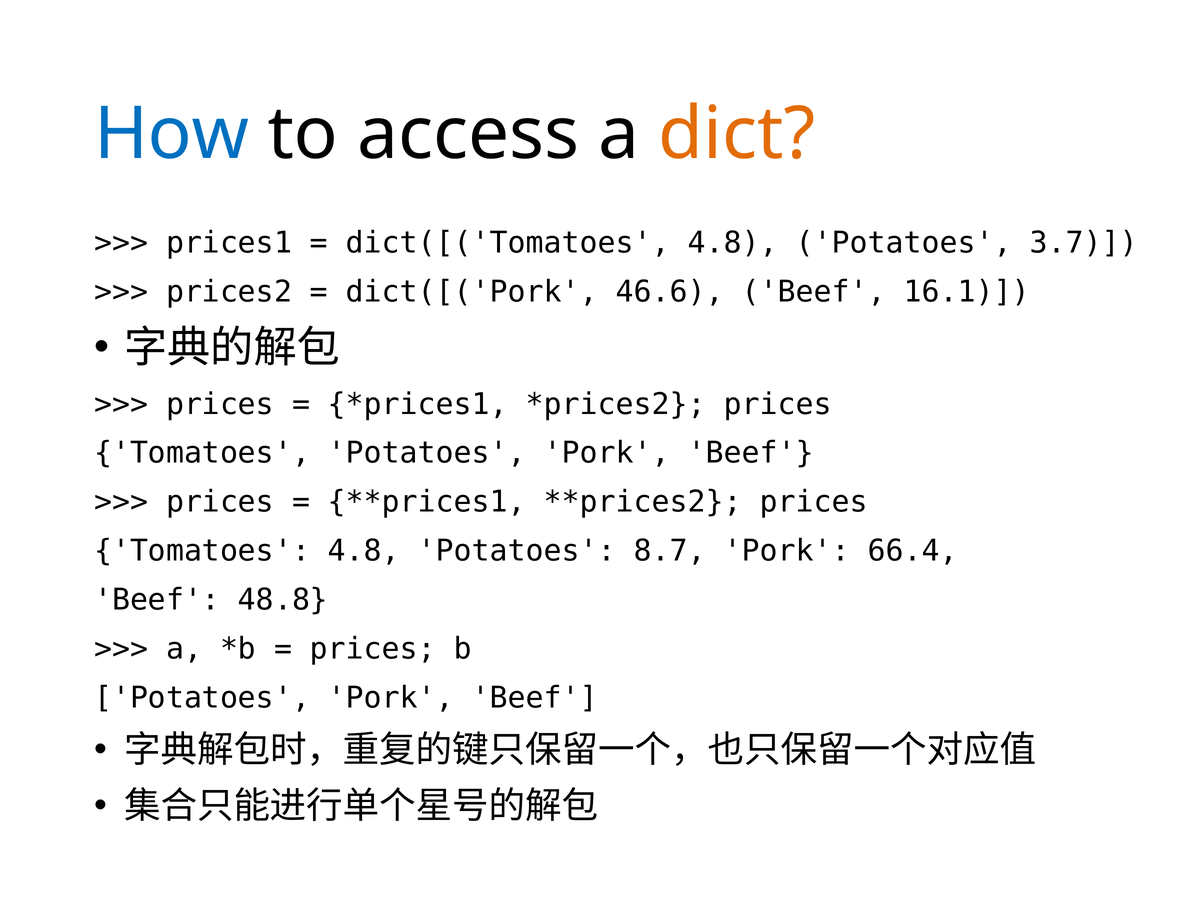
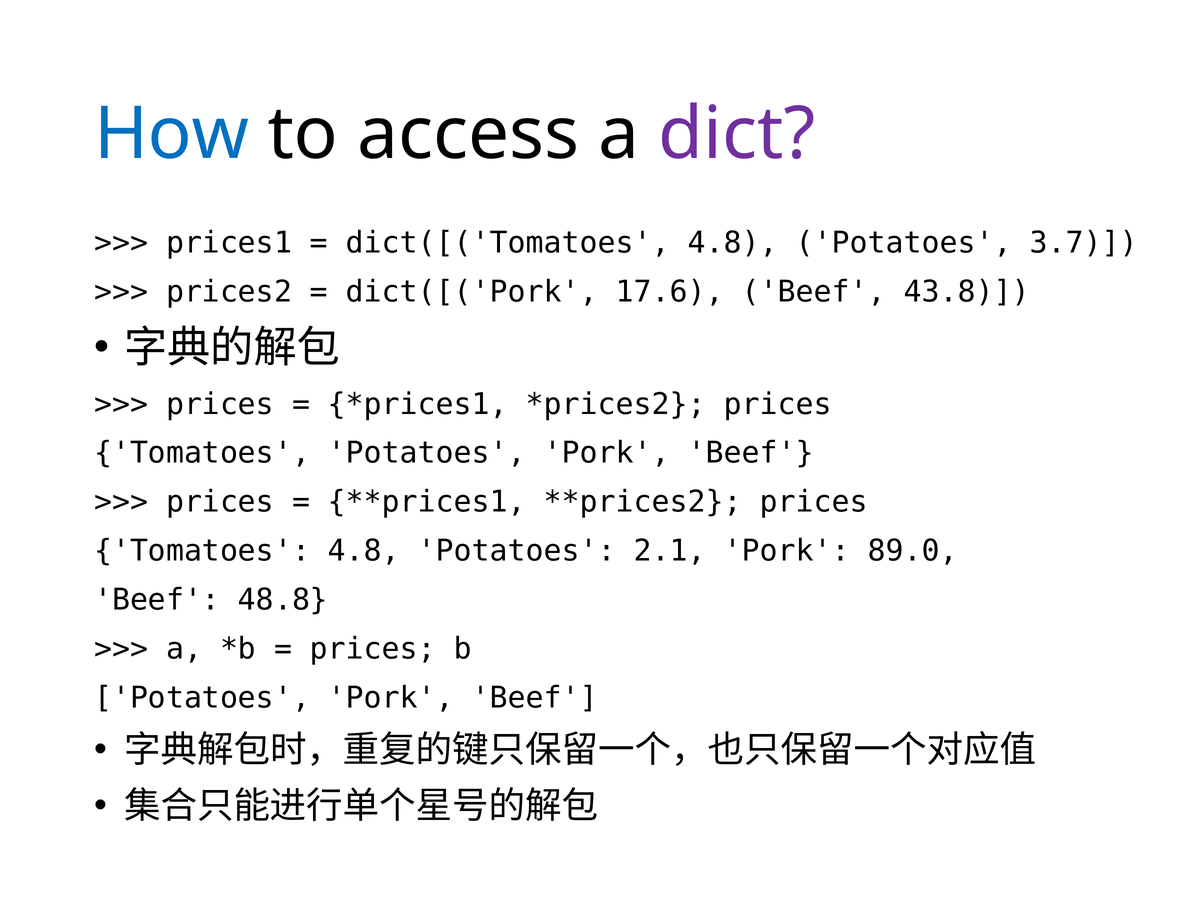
dict colour: orange -> purple
46.6: 46.6 -> 17.6
16.1: 16.1 -> 43.8
8.7: 8.7 -> 2.1
66.4: 66.4 -> 89.0
